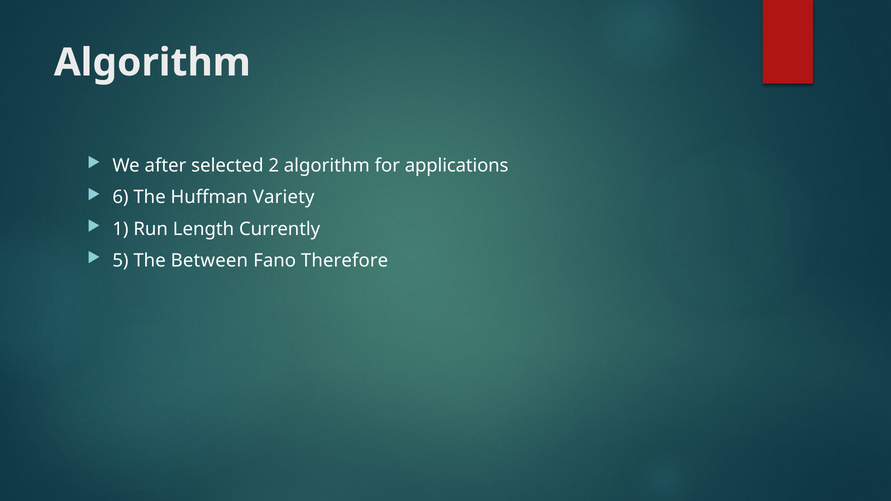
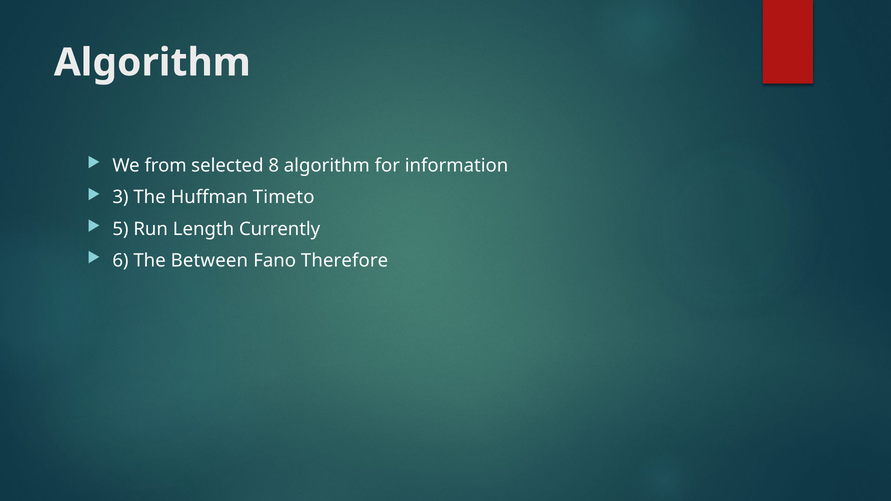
after: after -> from
2: 2 -> 8
applications: applications -> information
6: 6 -> 3
Variety: Variety -> Timeto
1: 1 -> 5
5: 5 -> 6
